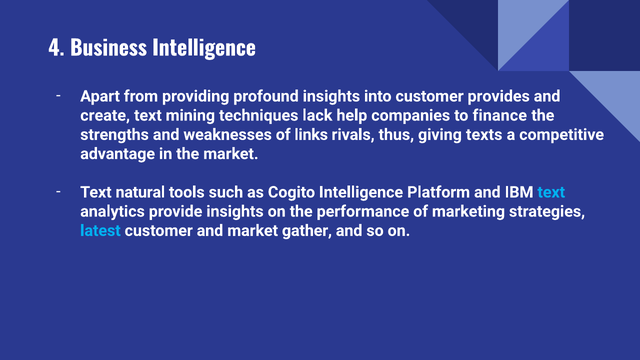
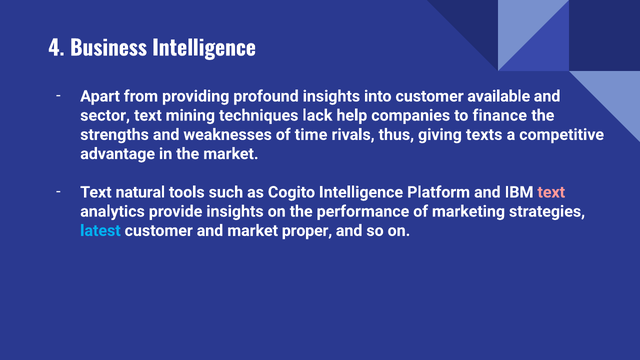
provides: provides -> available
create: create -> sector
links: links -> time
text at (551, 192) colour: light blue -> pink
gather: gather -> proper
